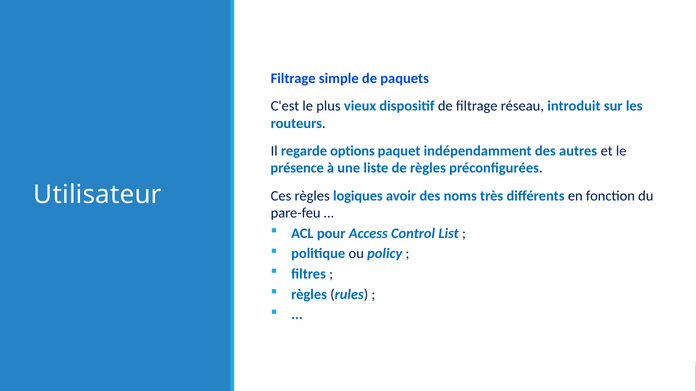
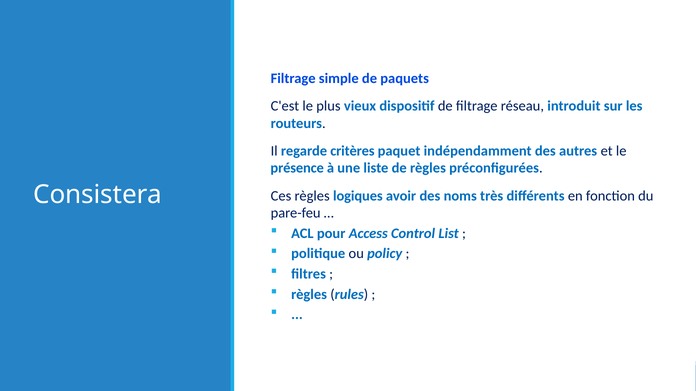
options: options -> critères
Utilisateur: Utilisateur -> Consistera
